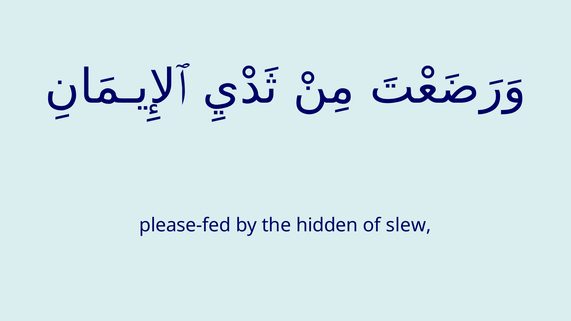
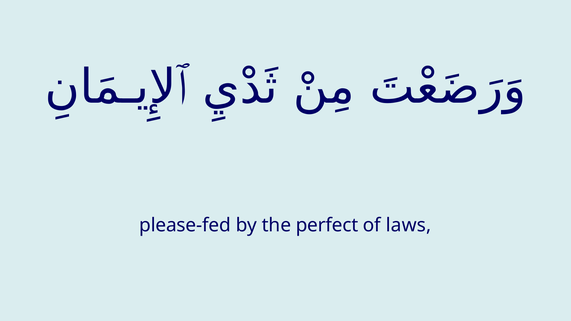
hidden: hidden -> perfect
slew: slew -> laws
